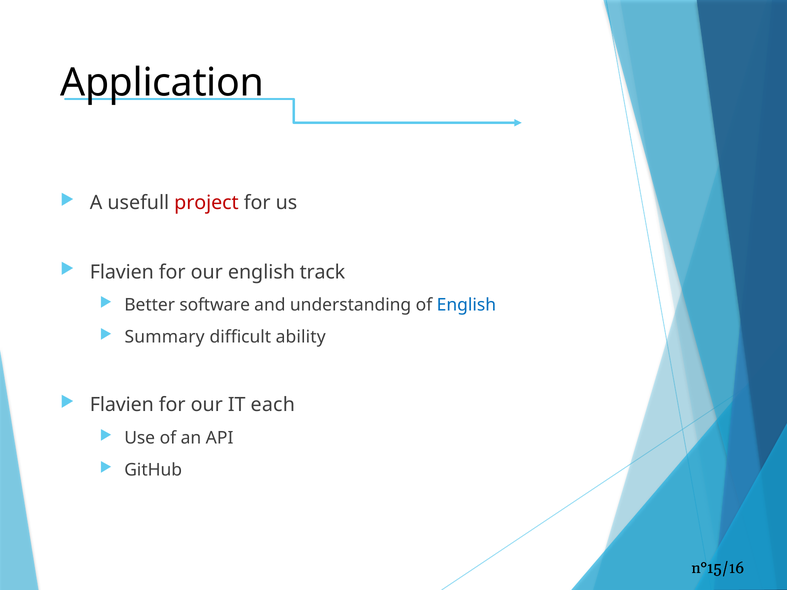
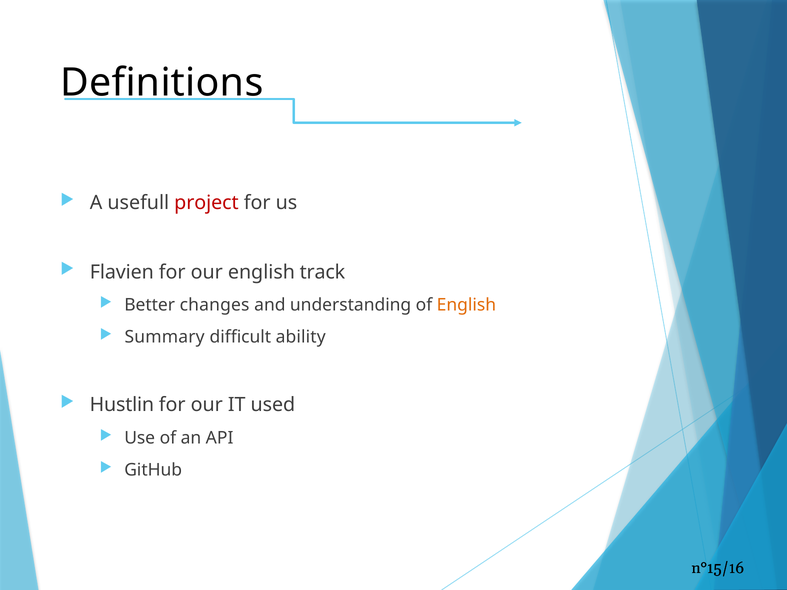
Application: Application -> Definitions
software: software -> changes
English at (466, 305) colour: blue -> orange
Flavien at (122, 405): Flavien -> Hustlin
each: each -> used
